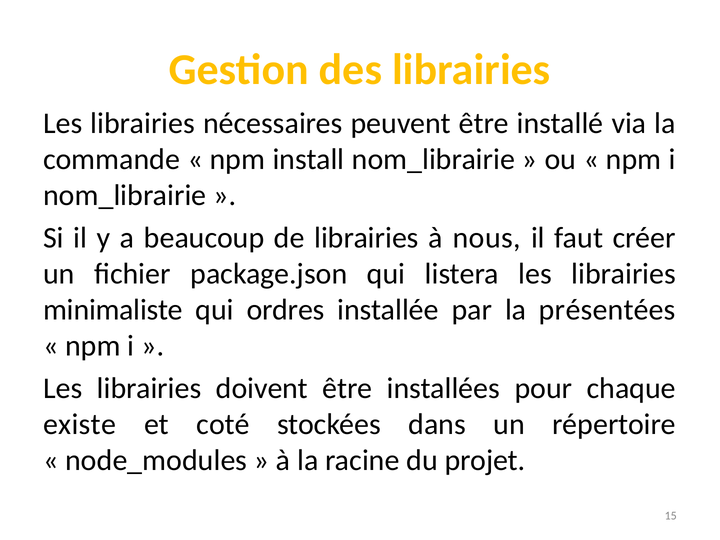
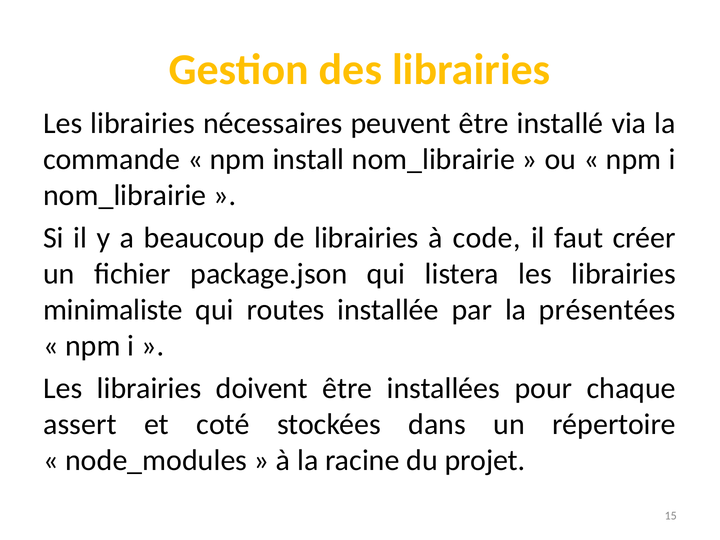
nous: nous -> code
ordres: ordres -> routes
existe: existe -> assert
